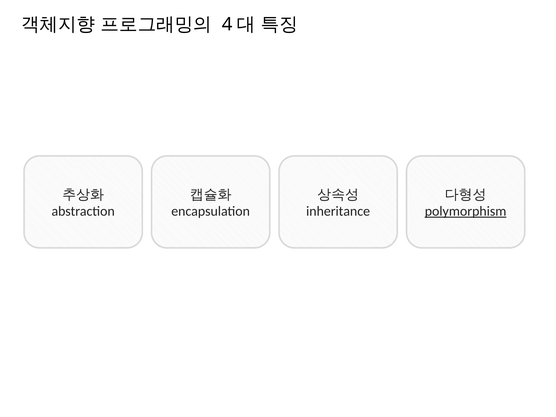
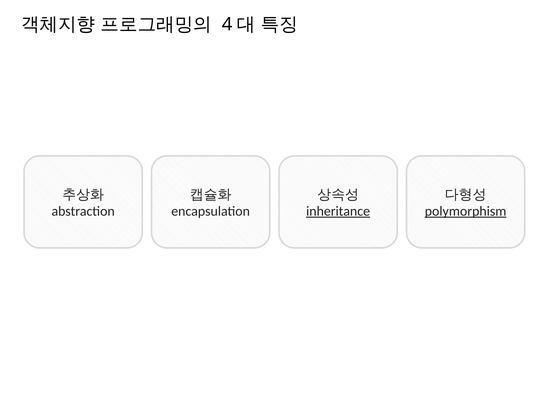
inheritance underline: none -> present
